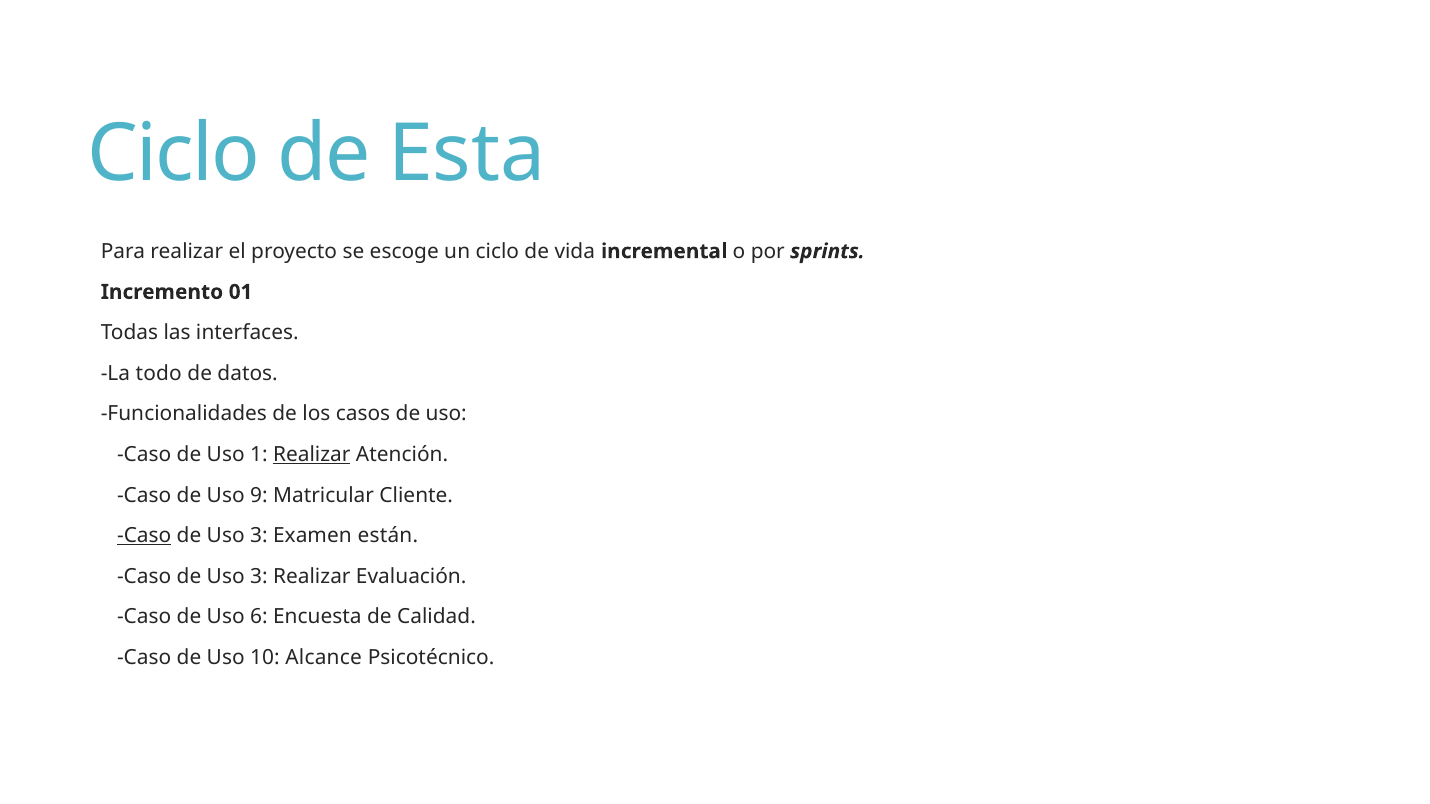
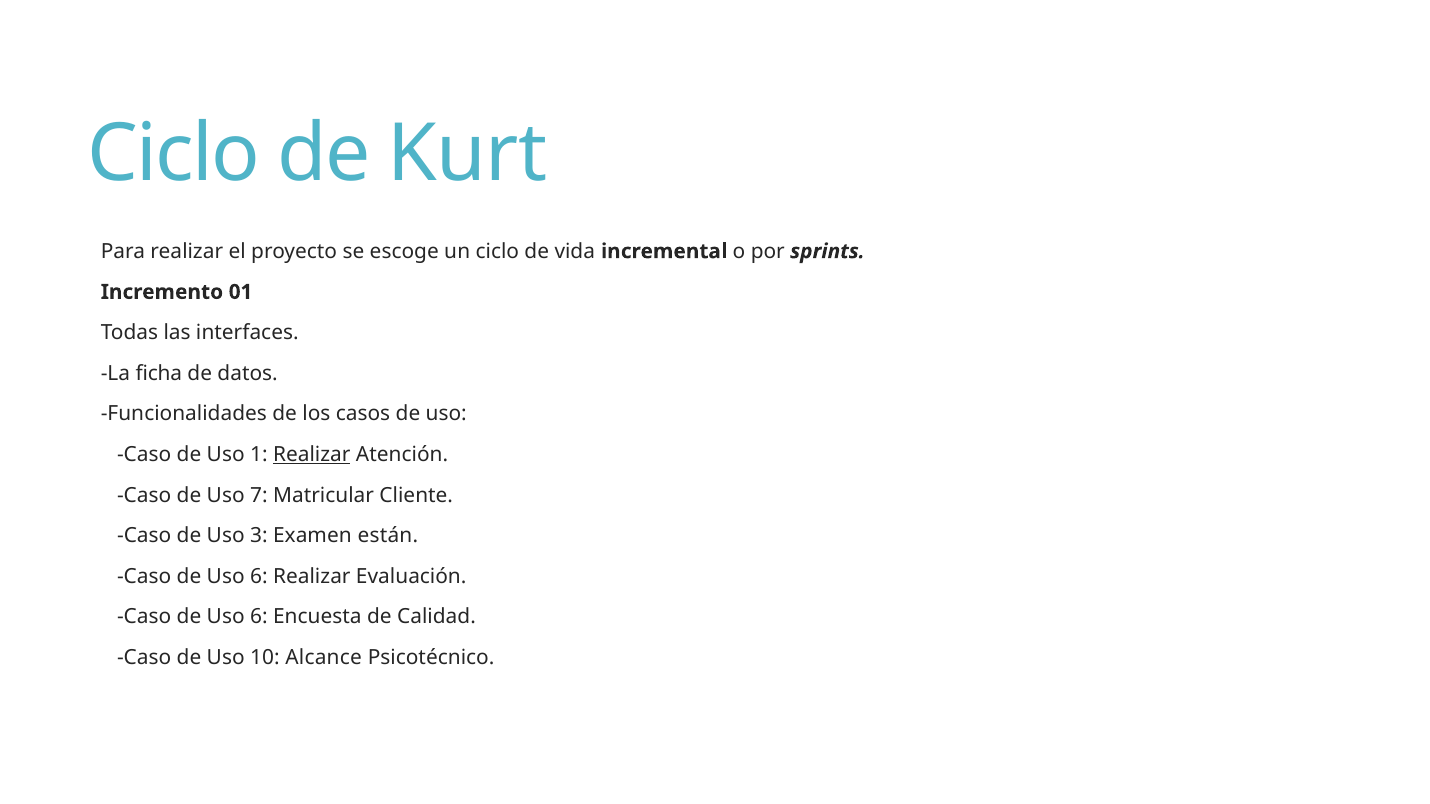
Esta: Esta -> Kurt
todo: todo -> ficha
9: 9 -> 7
Caso at (144, 536) underline: present -> none
3 at (259, 577): 3 -> 6
